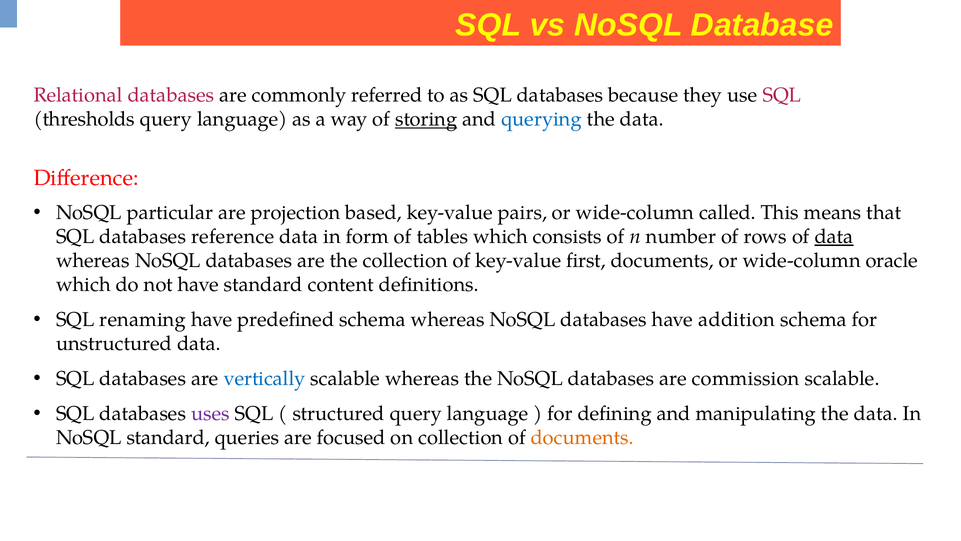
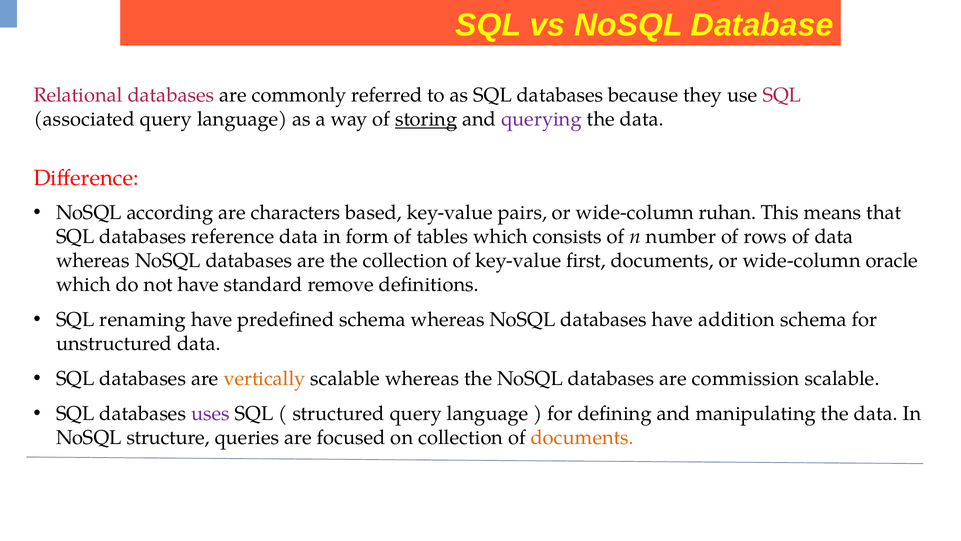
thresholds: thresholds -> associated
querying colour: blue -> purple
particular: particular -> according
projection: projection -> characters
called: called -> ruhan
data at (834, 236) underline: present -> none
content: content -> remove
vertically colour: blue -> orange
NoSQL standard: standard -> structure
